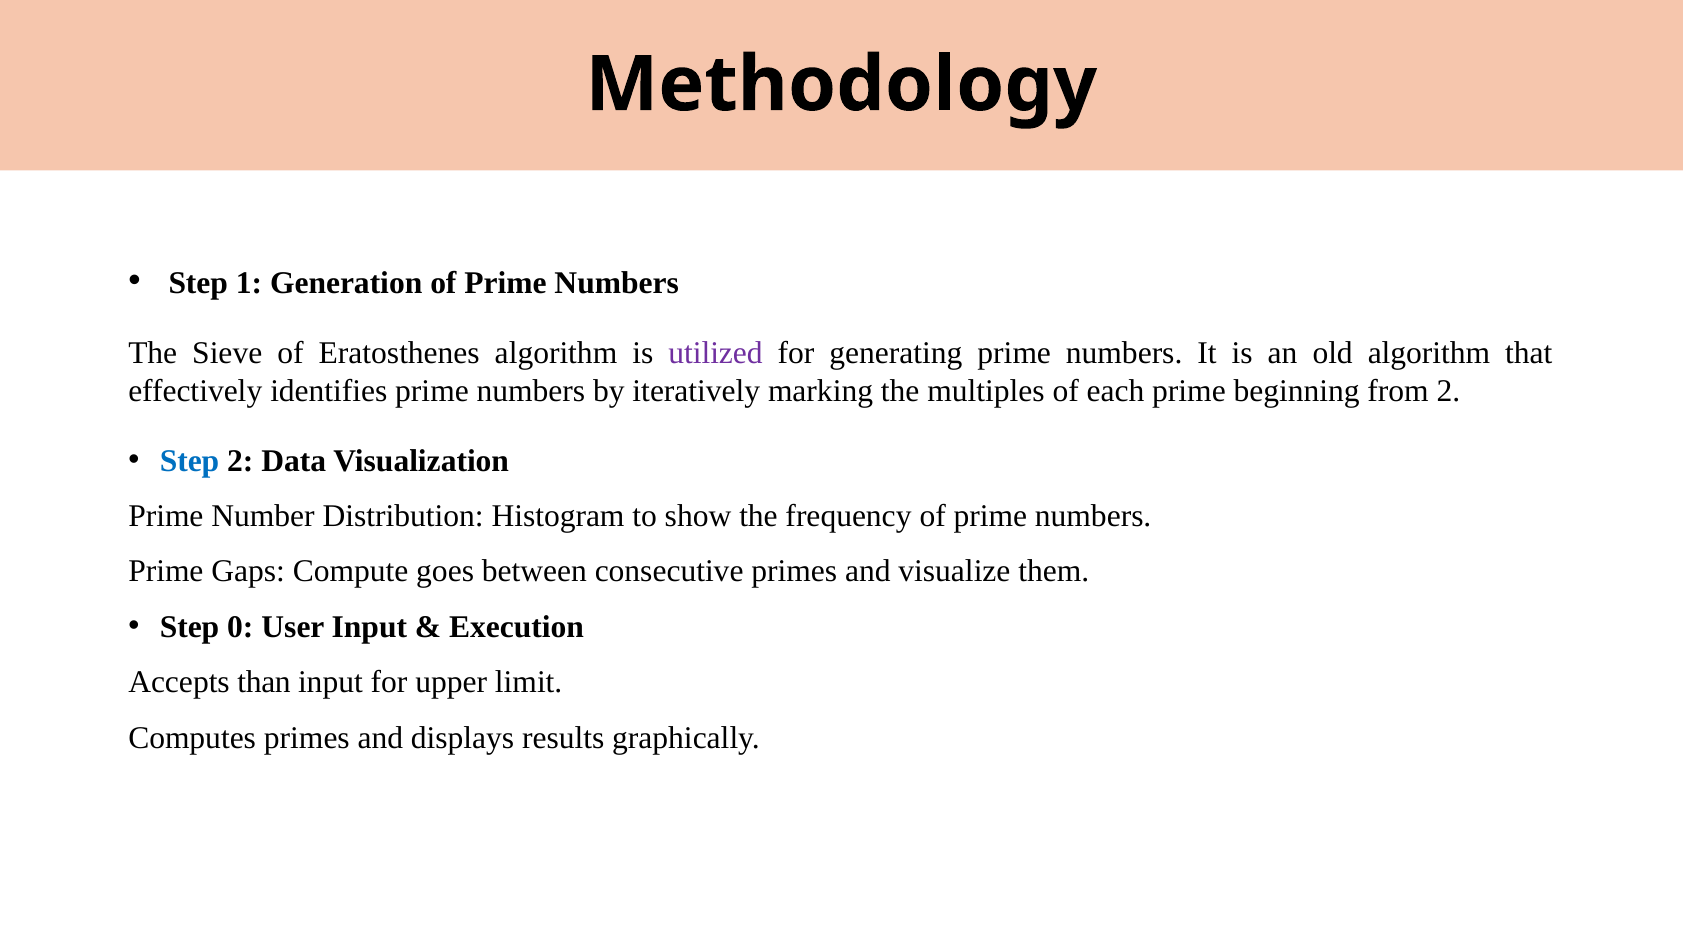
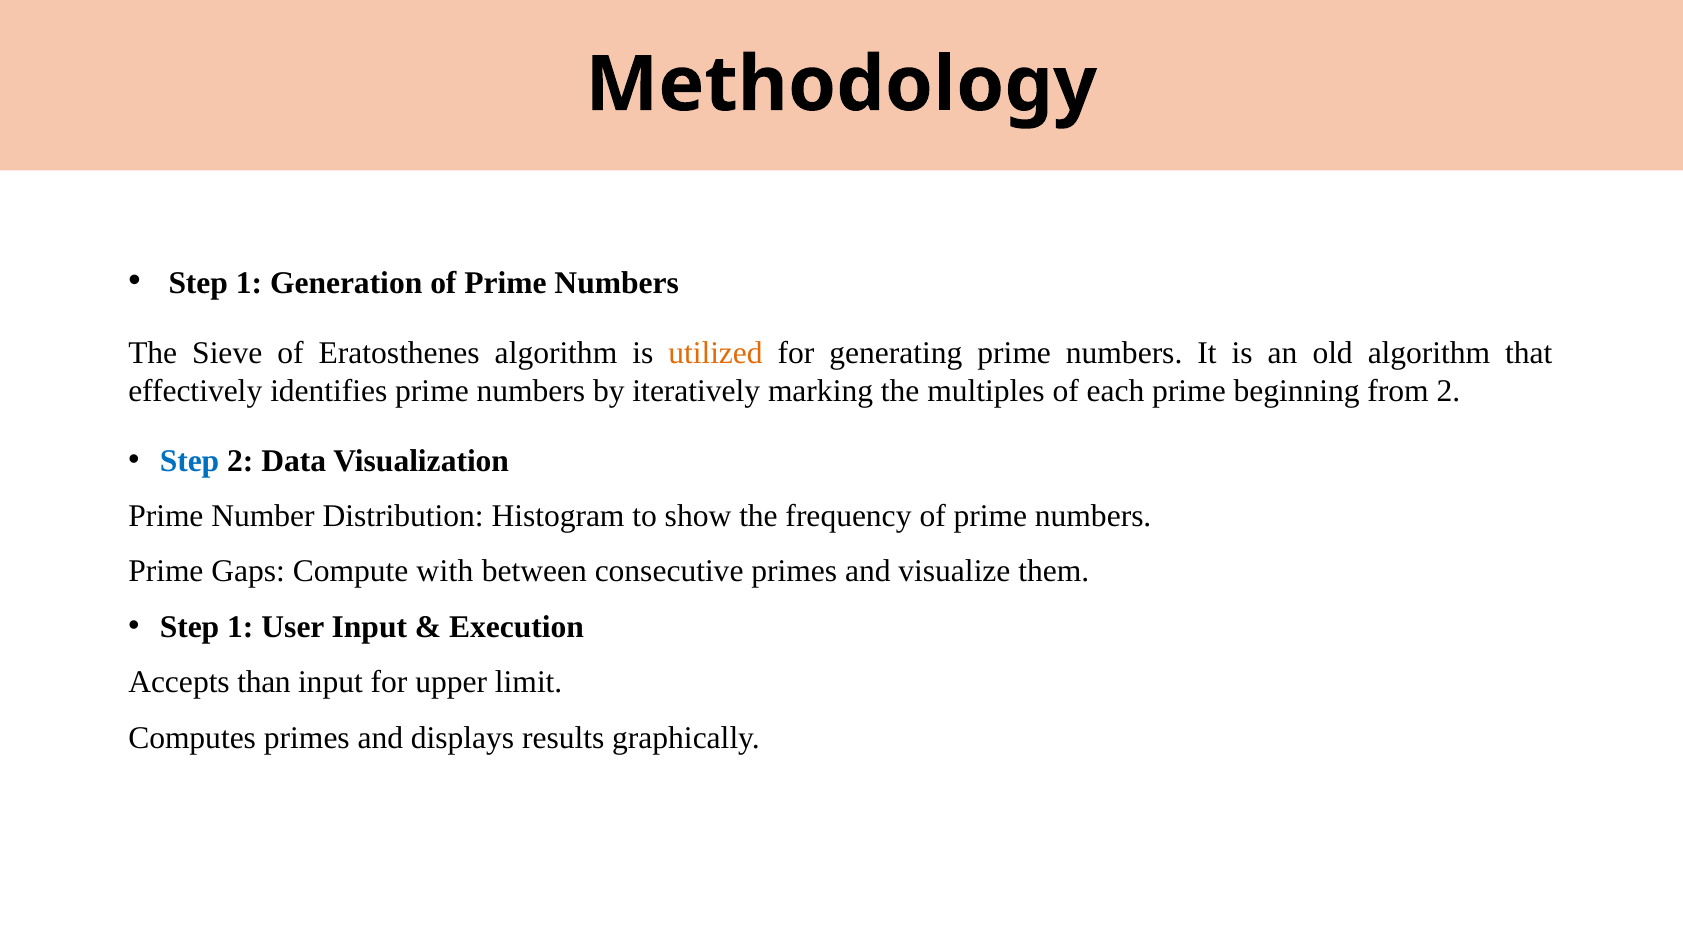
utilized colour: purple -> orange
goes: goes -> with
0 at (240, 627): 0 -> 1
